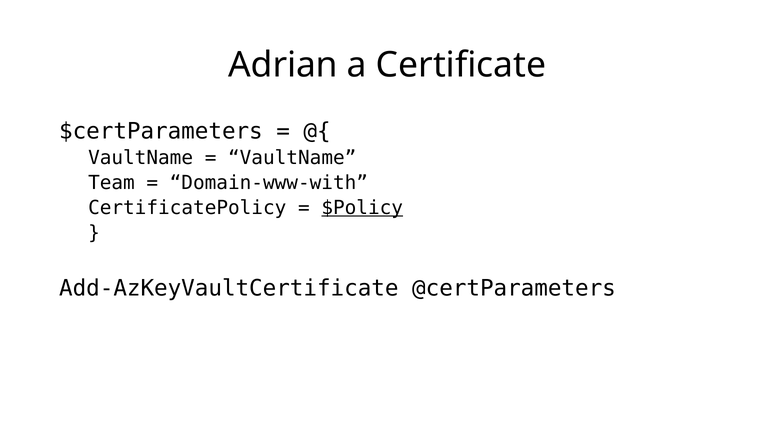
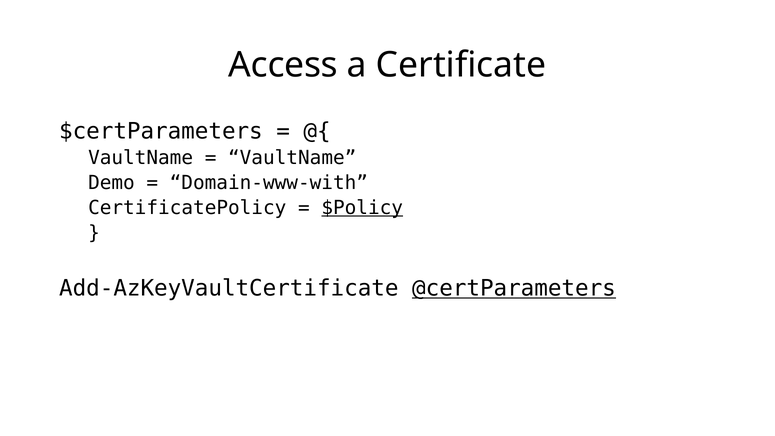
Adrian: Adrian -> Access
Team: Team -> Demo
@certParameters underline: none -> present
